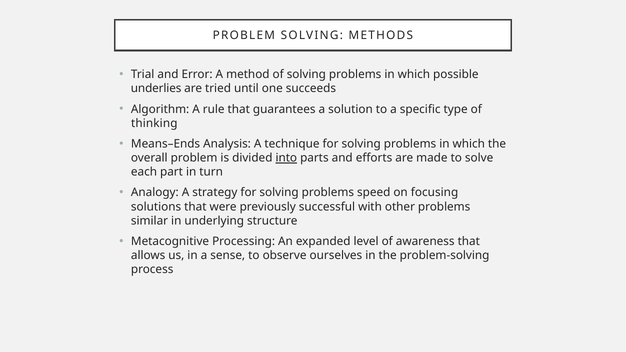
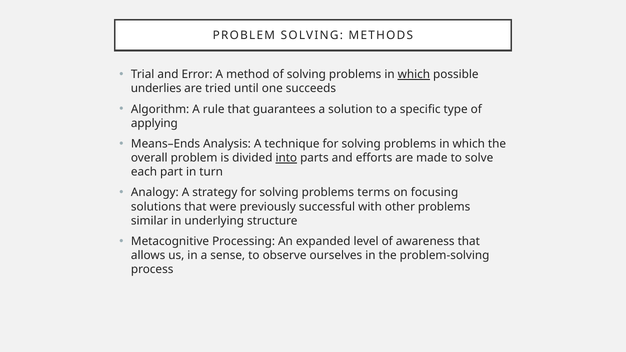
which at (414, 75) underline: none -> present
thinking: thinking -> applying
speed: speed -> terms
